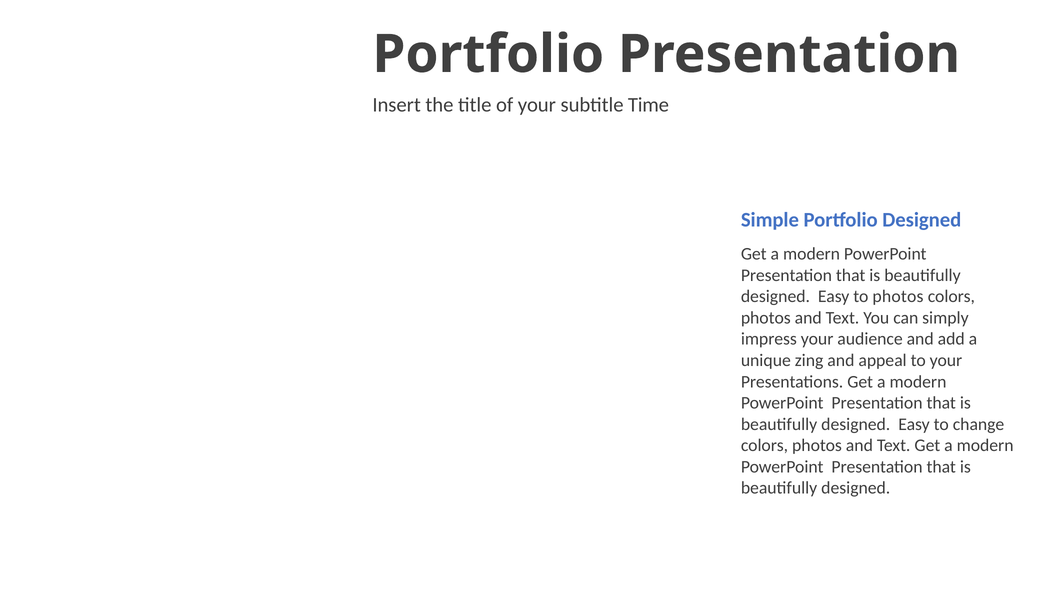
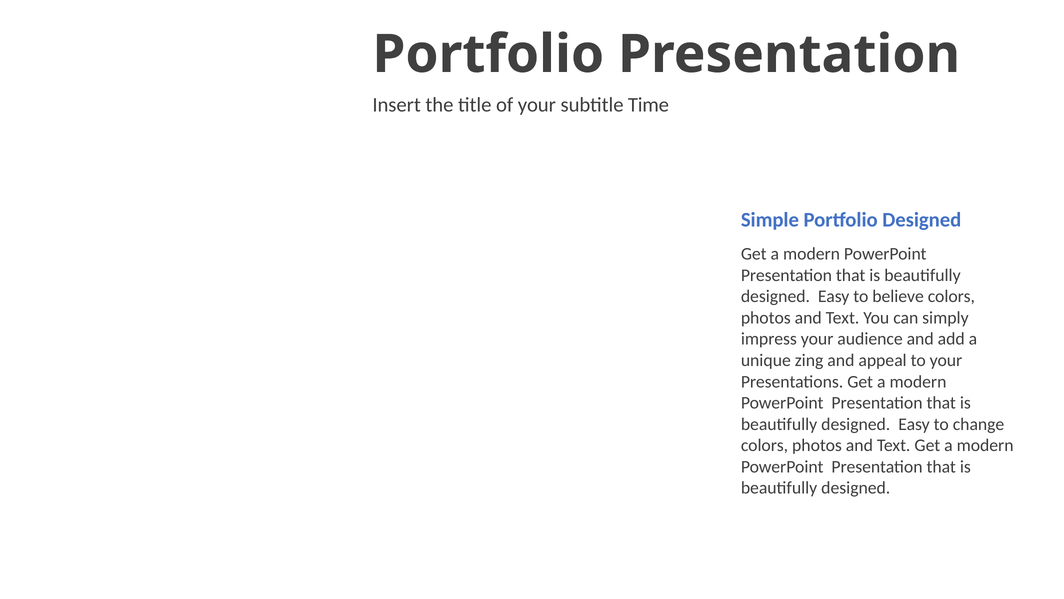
to photos: photos -> believe
